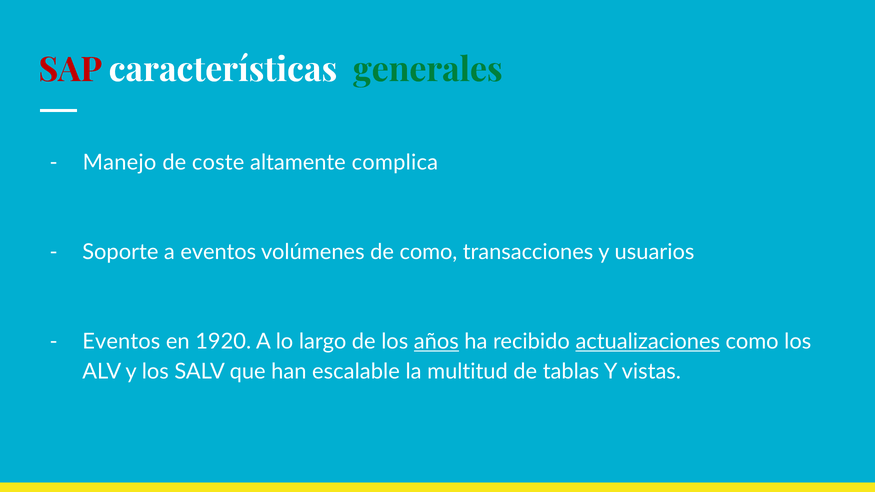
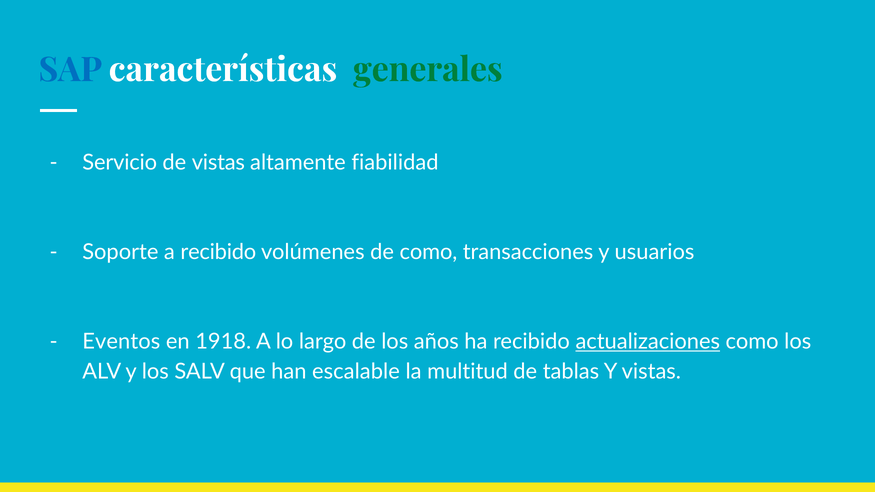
SAP colour: red -> blue
Manejo: Manejo -> Servicio
de coste: coste -> vistas
complica: complica -> fiabilidad
a eventos: eventos -> recibido
1920: 1920 -> 1918
años underline: present -> none
